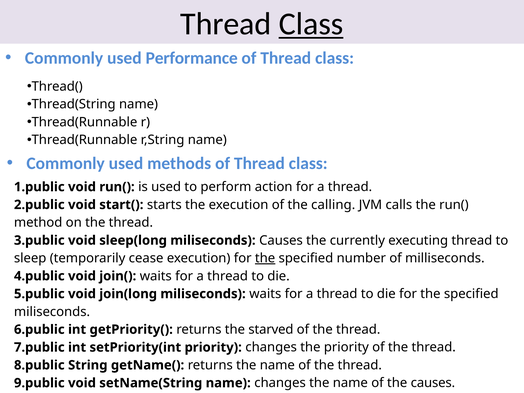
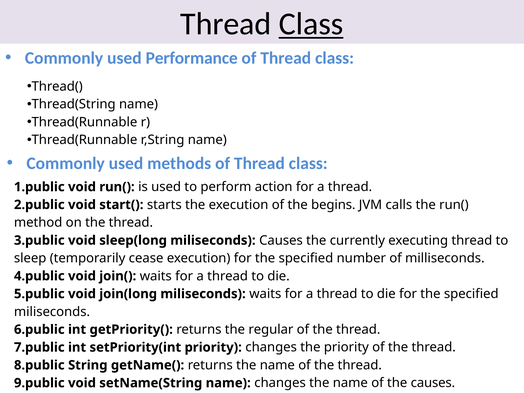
calling: calling -> begins
the at (265, 258) underline: present -> none
starved: starved -> regular
